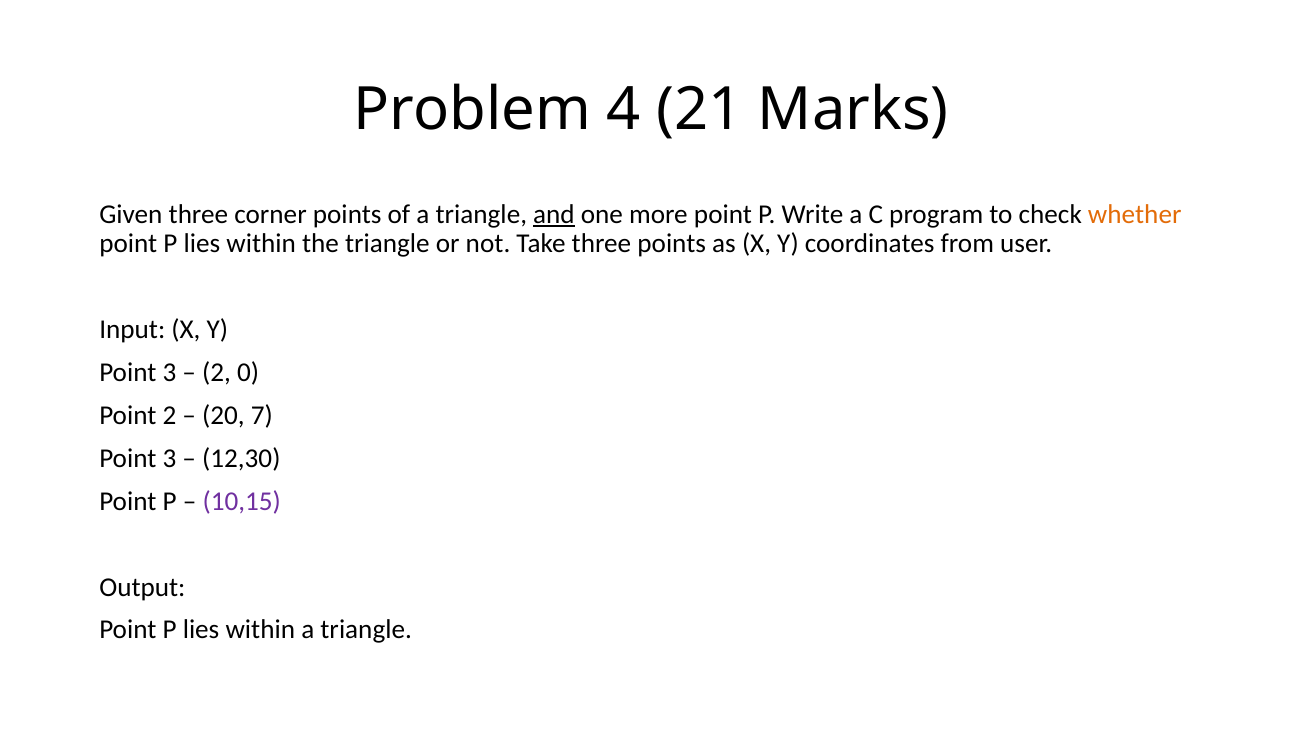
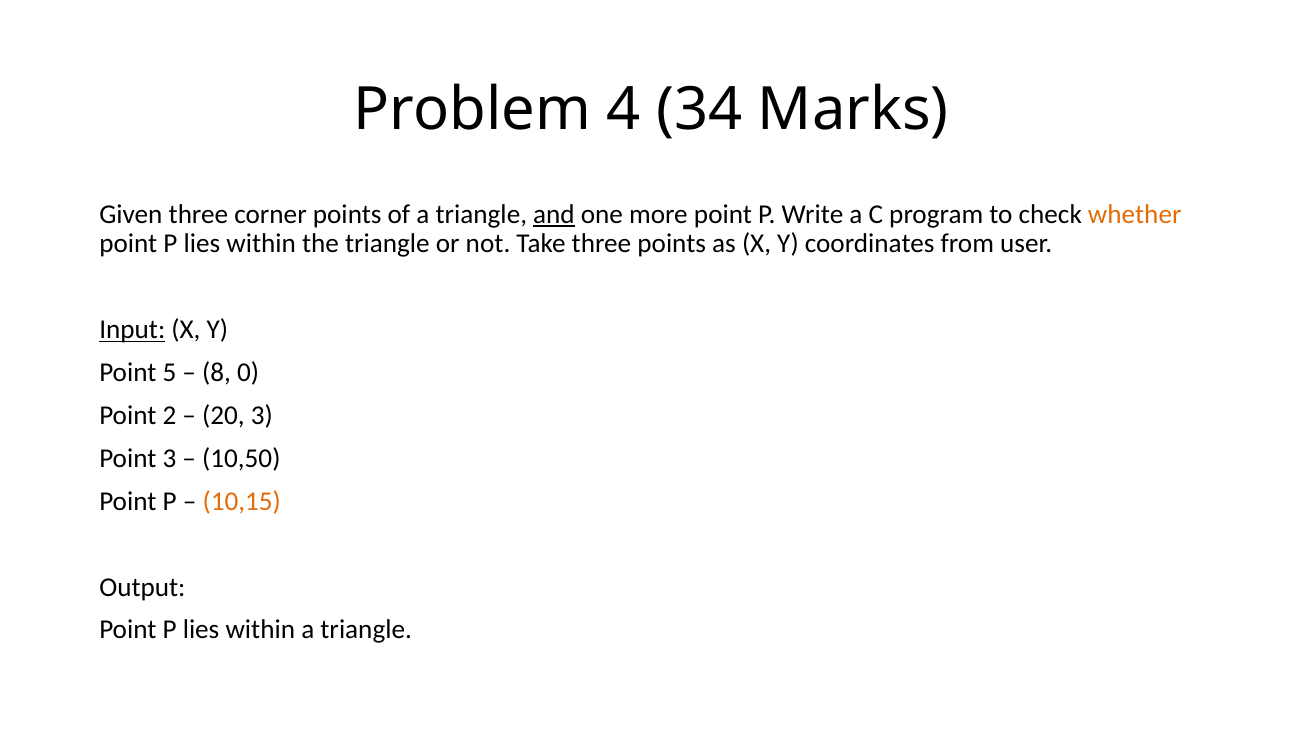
21: 21 -> 34
Input underline: none -> present
3 at (170, 373): 3 -> 5
2 at (217, 373): 2 -> 8
20 7: 7 -> 3
12,30: 12,30 -> 10,50
10,15 colour: purple -> orange
